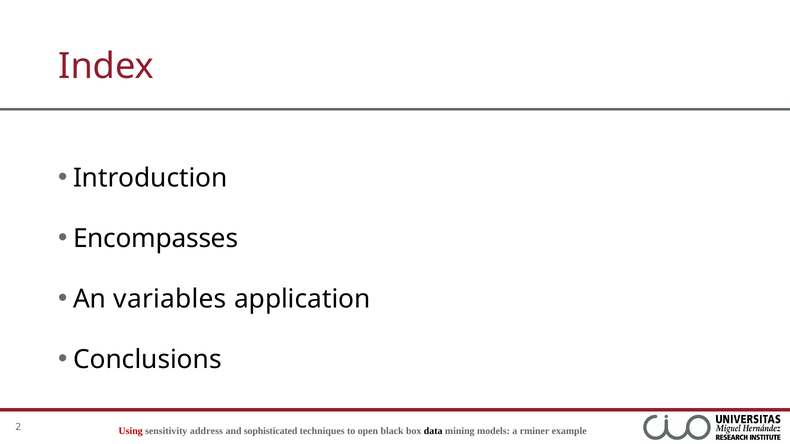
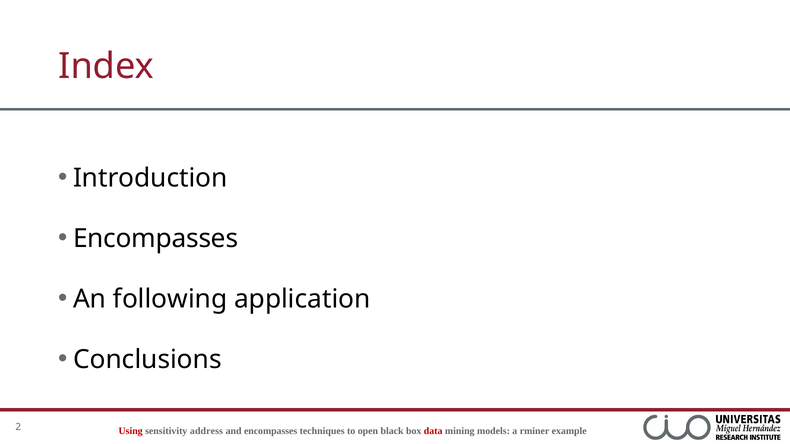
variables: variables -> following
and sophisticated: sophisticated -> encompasses
data colour: black -> red
